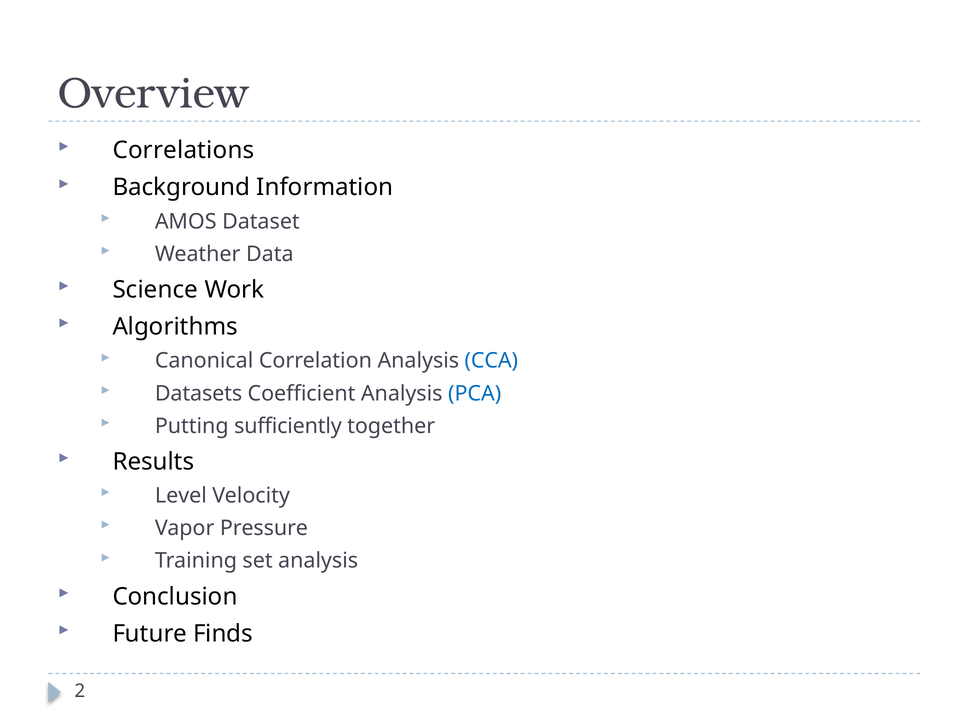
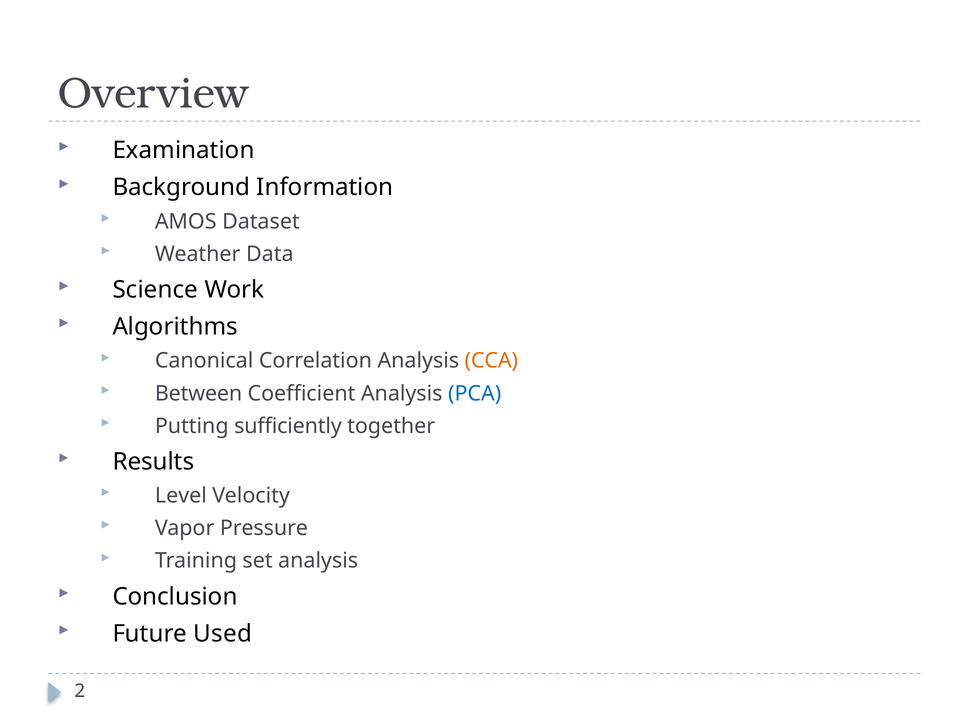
Correlations: Correlations -> Examination
CCA colour: blue -> orange
Datasets: Datasets -> Between
Finds: Finds -> Used
